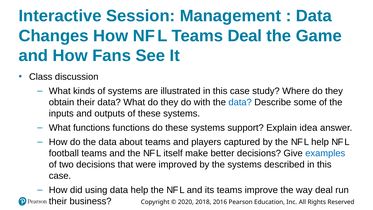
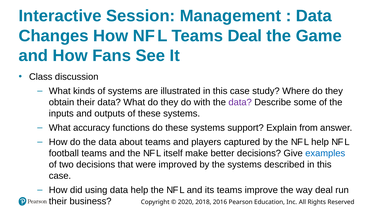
data at (240, 102) colour: blue -> purple
What functions: functions -> accuracy
idea: idea -> from
